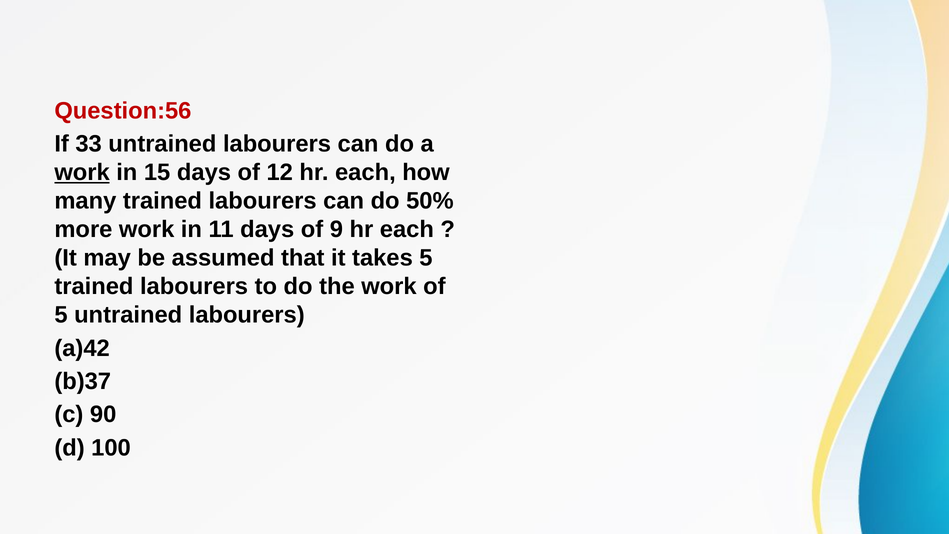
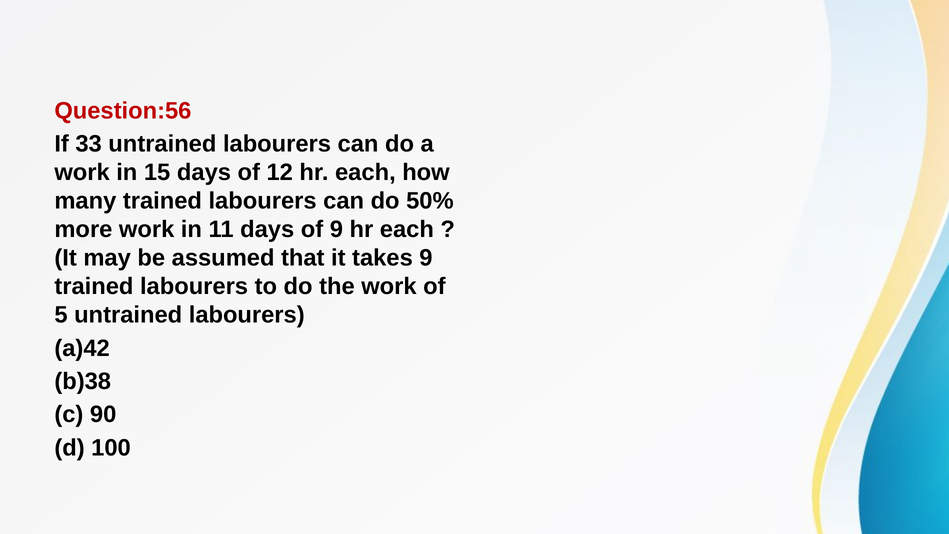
work at (82, 173) underline: present -> none
takes 5: 5 -> 9
b)37: b)37 -> b)38
